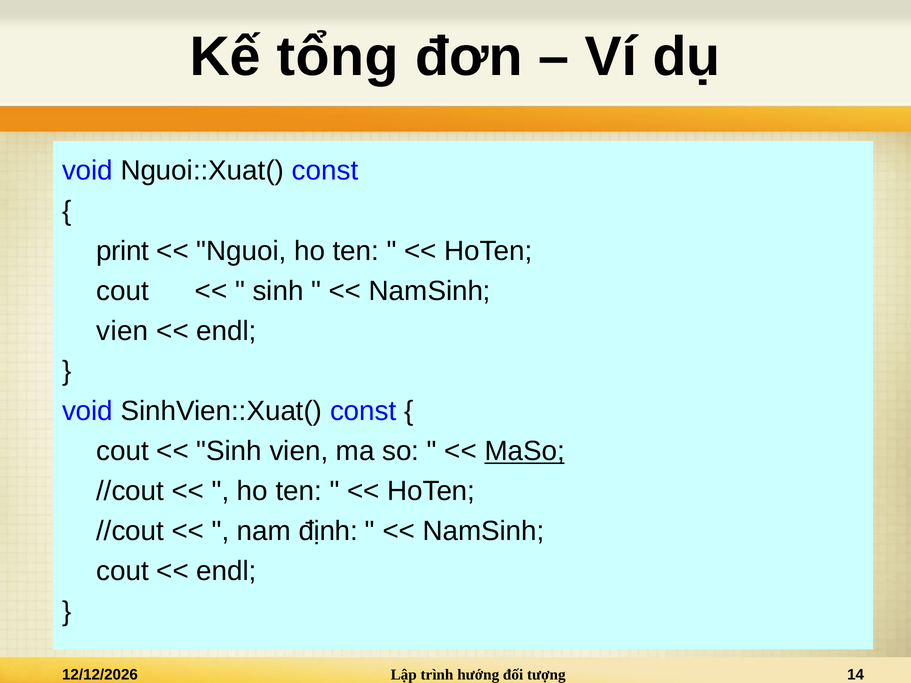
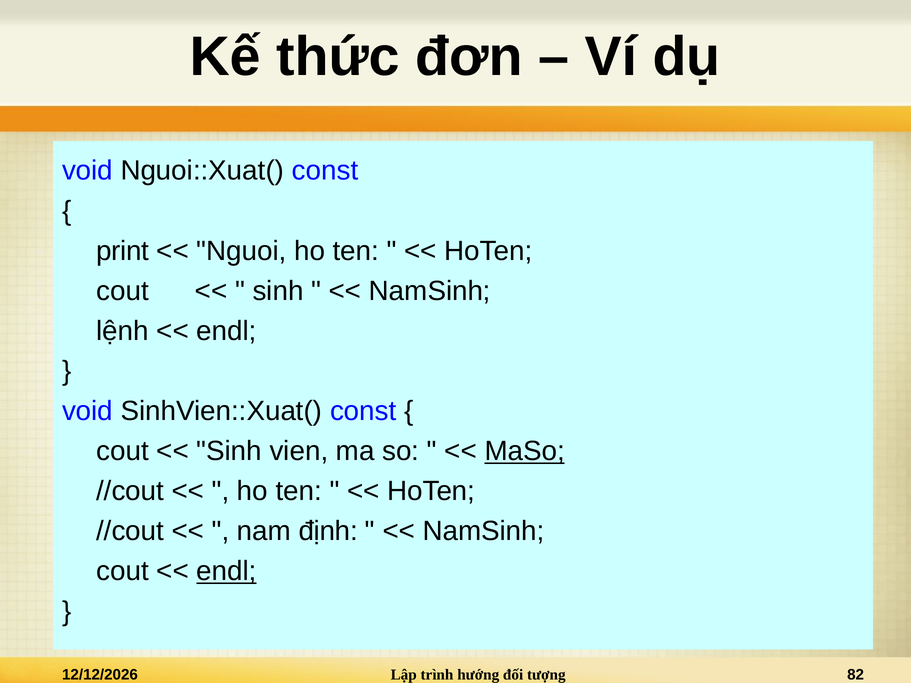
tổng: tổng -> thức
vien at (122, 331): vien -> lệnh
endl at (227, 571) underline: none -> present
14: 14 -> 82
